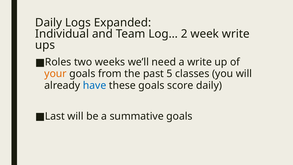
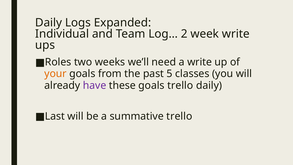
have colour: blue -> purple
goals score: score -> trello
summative goals: goals -> trello
